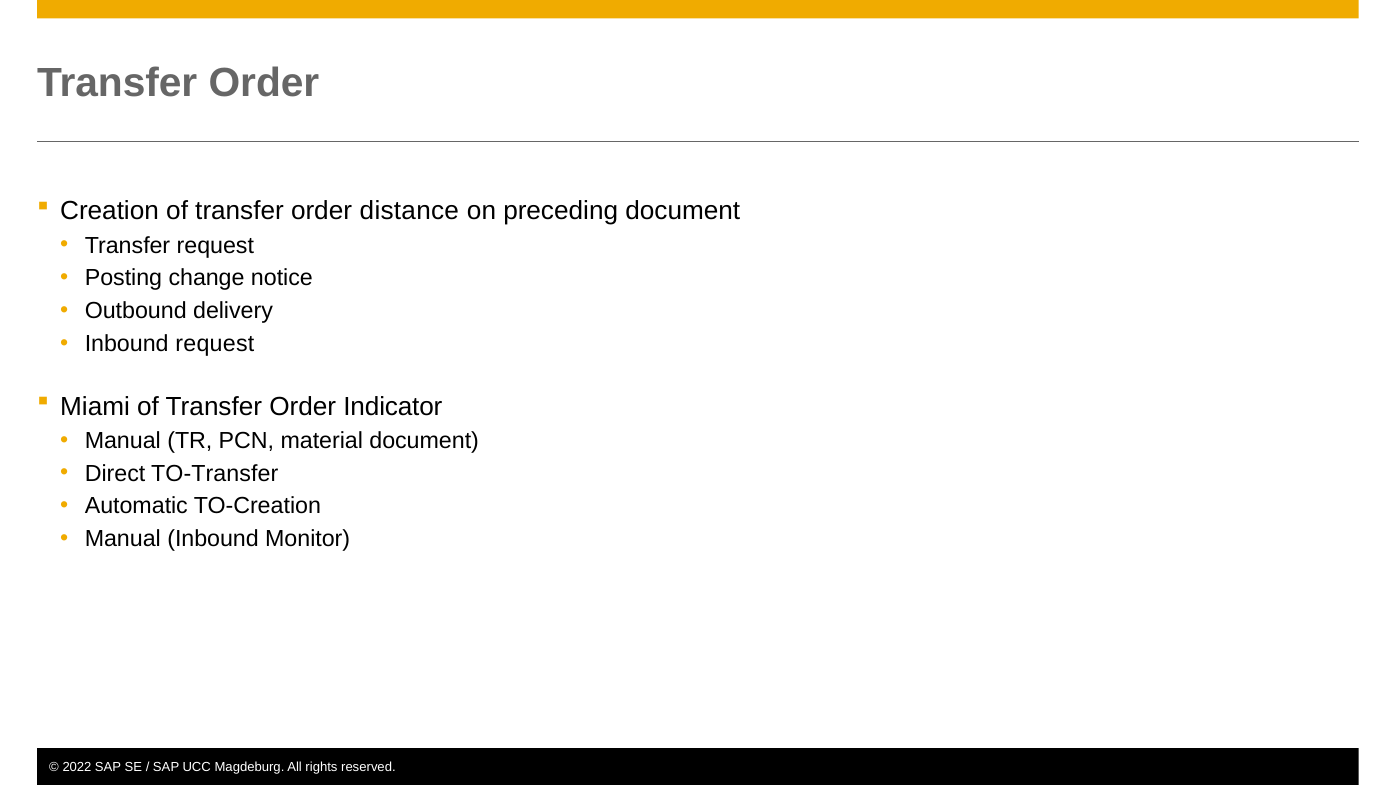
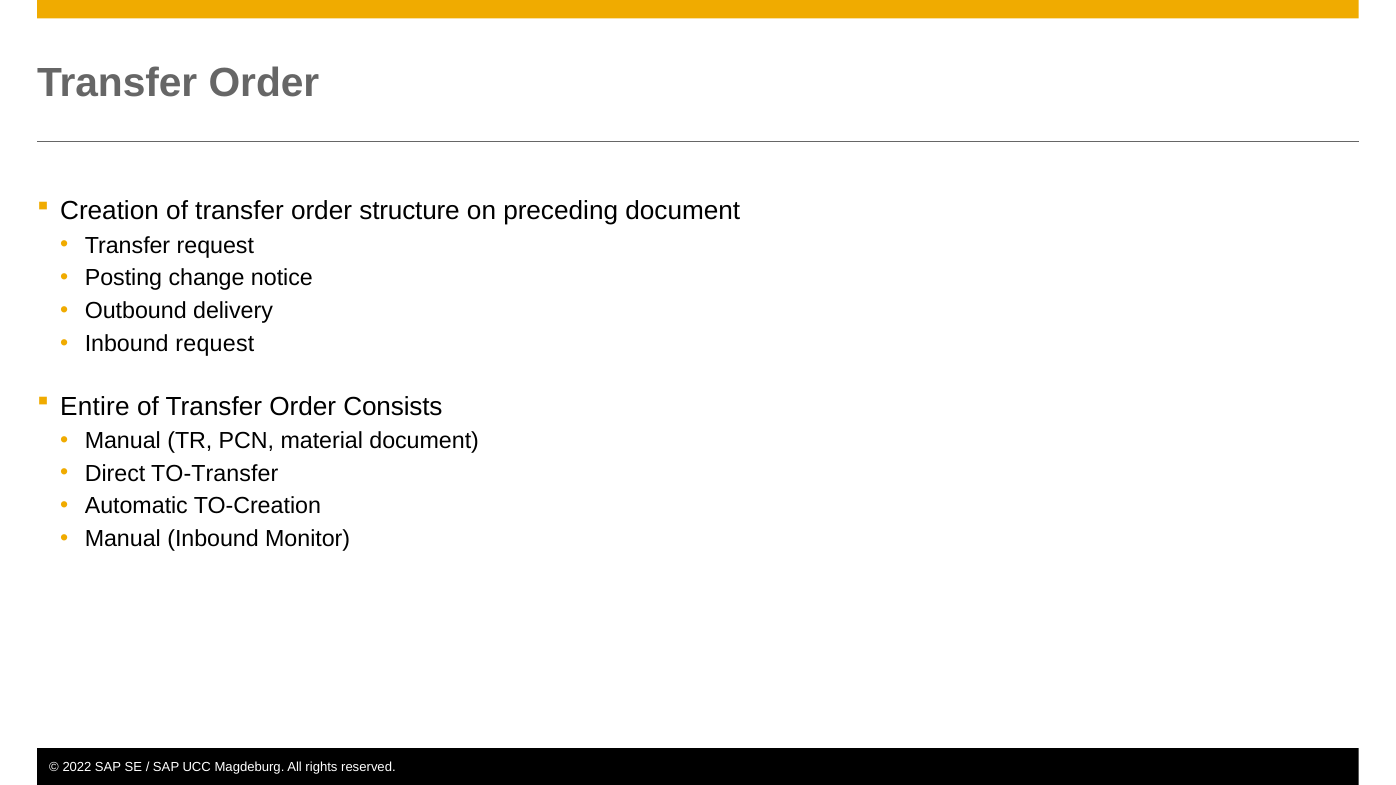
distance: distance -> structure
Miami: Miami -> Entire
Indicator: Indicator -> Consists
